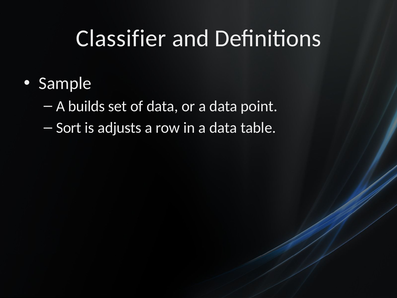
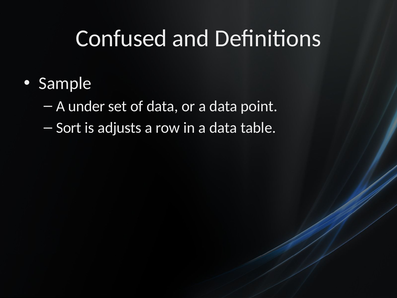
Classifier: Classifier -> Confused
builds: builds -> under
